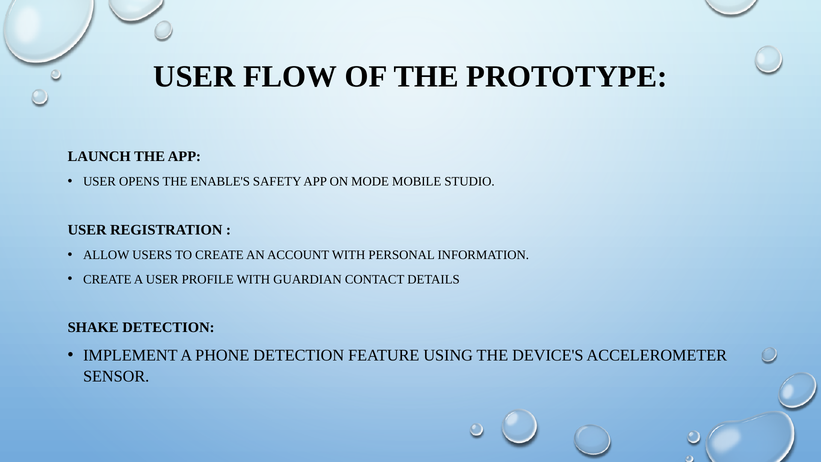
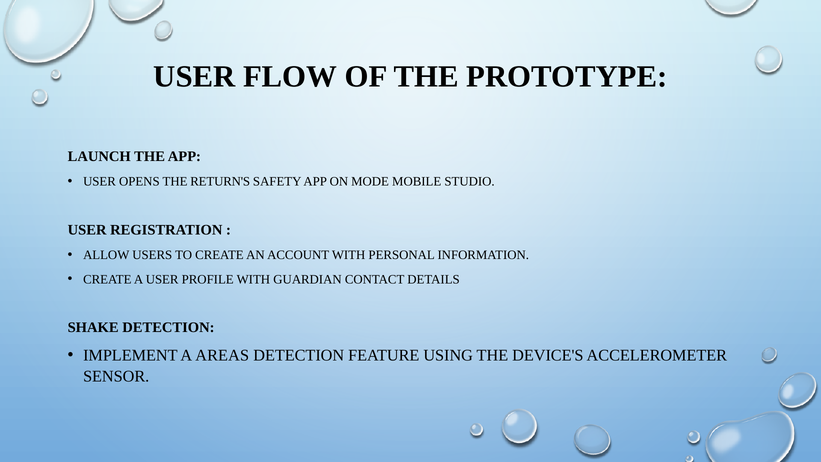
ENABLE'S: ENABLE'S -> RETURN'S
PHONE: PHONE -> AREAS
